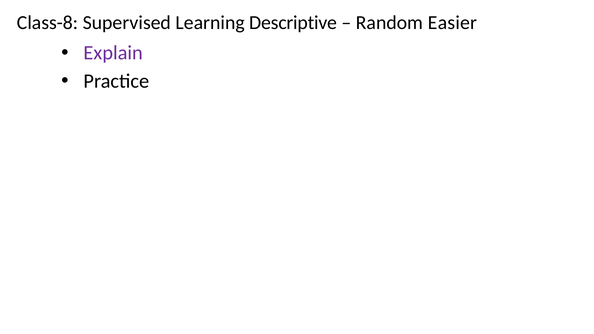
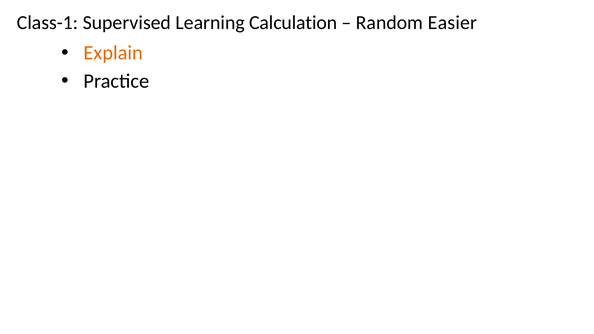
Class-8: Class-8 -> Class-1
Descriptive: Descriptive -> Calculation
Explain colour: purple -> orange
